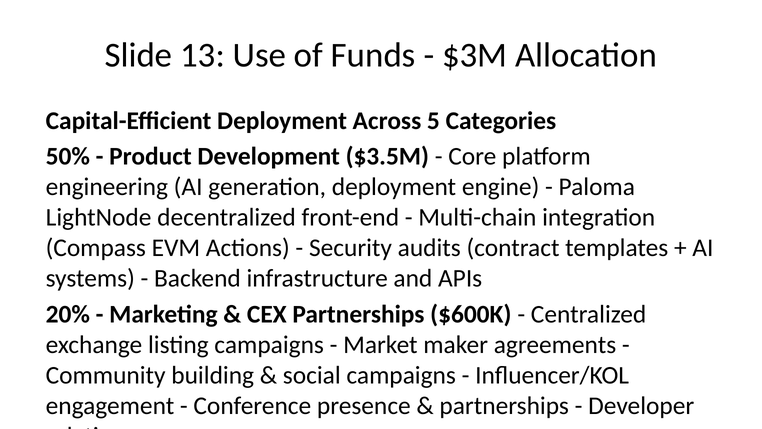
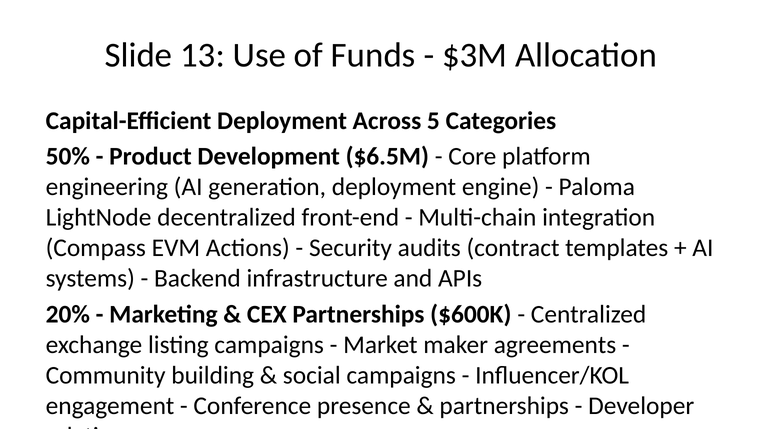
$3.5M: $3.5M -> $6.5M
